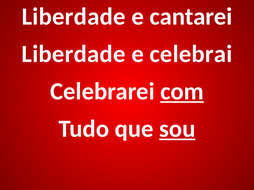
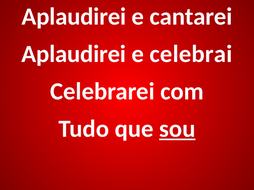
Liberdade at (74, 17): Liberdade -> Aplaudirei
Liberdade at (74, 54): Liberdade -> Aplaudirei
com underline: present -> none
